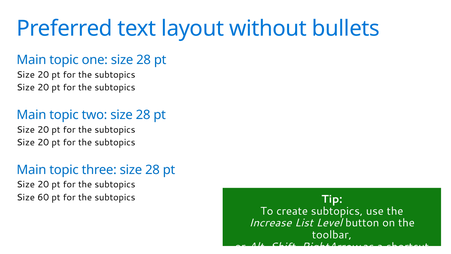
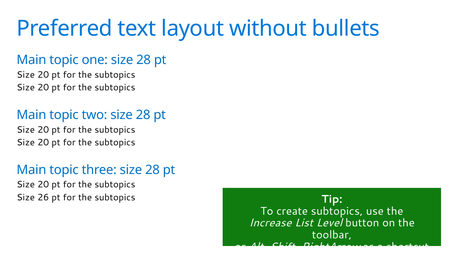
60: 60 -> 26
